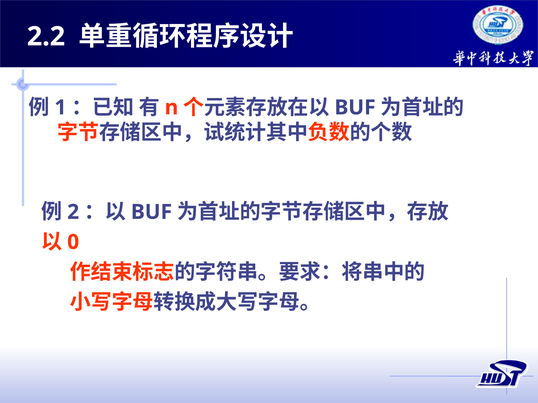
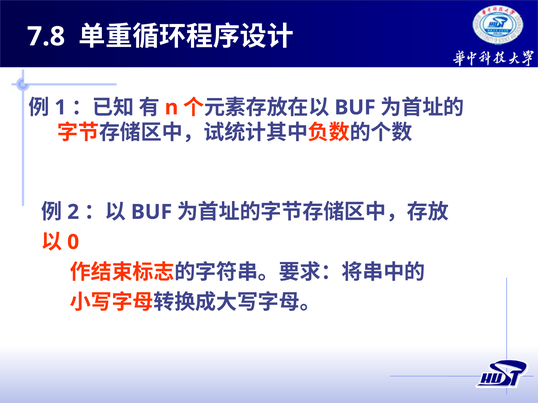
2.2: 2.2 -> 7.8
